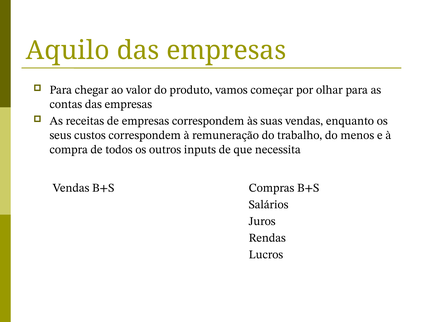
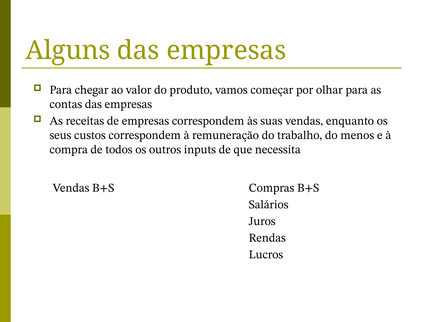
Aquilo: Aquilo -> Alguns
